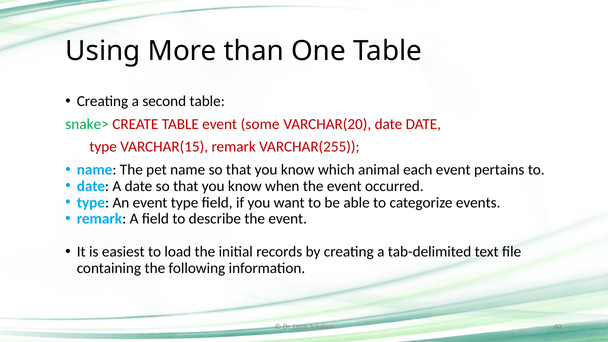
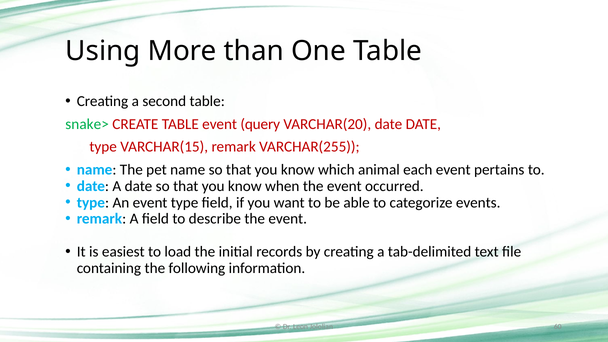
some: some -> query
